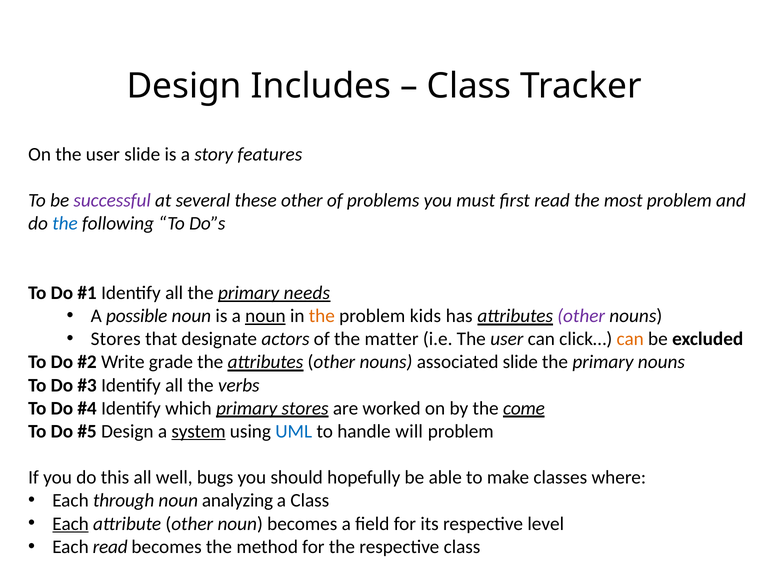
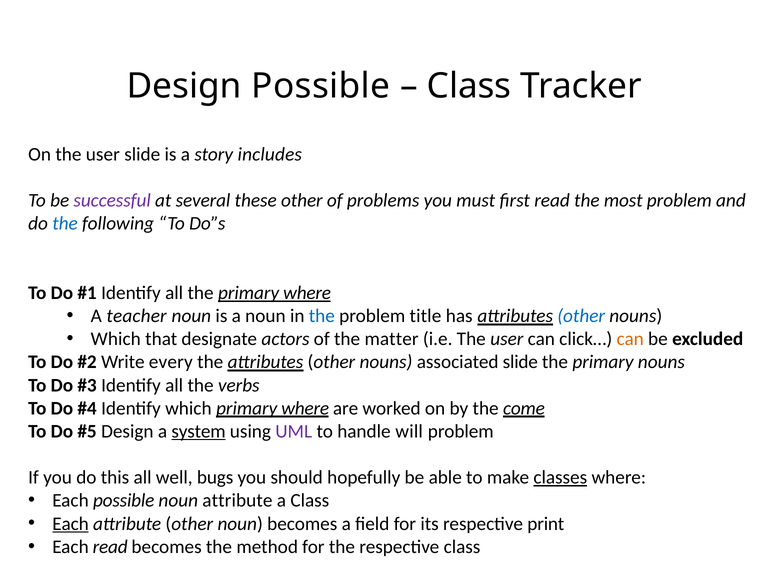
Design Includes: Includes -> Possible
features: features -> includes
the primary needs: needs -> where
possible: possible -> teacher
noun at (265, 316) underline: present -> none
the at (322, 316) colour: orange -> blue
kids: kids -> title
other at (581, 316) colour: purple -> blue
Stores at (116, 339): Stores -> Which
grade: grade -> every
which primary stores: stores -> where
UML colour: blue -> purple
classes underline: none -> present
Each through: through -> possible
noun analyzing: analyzing -> attribute
level: level -> print
